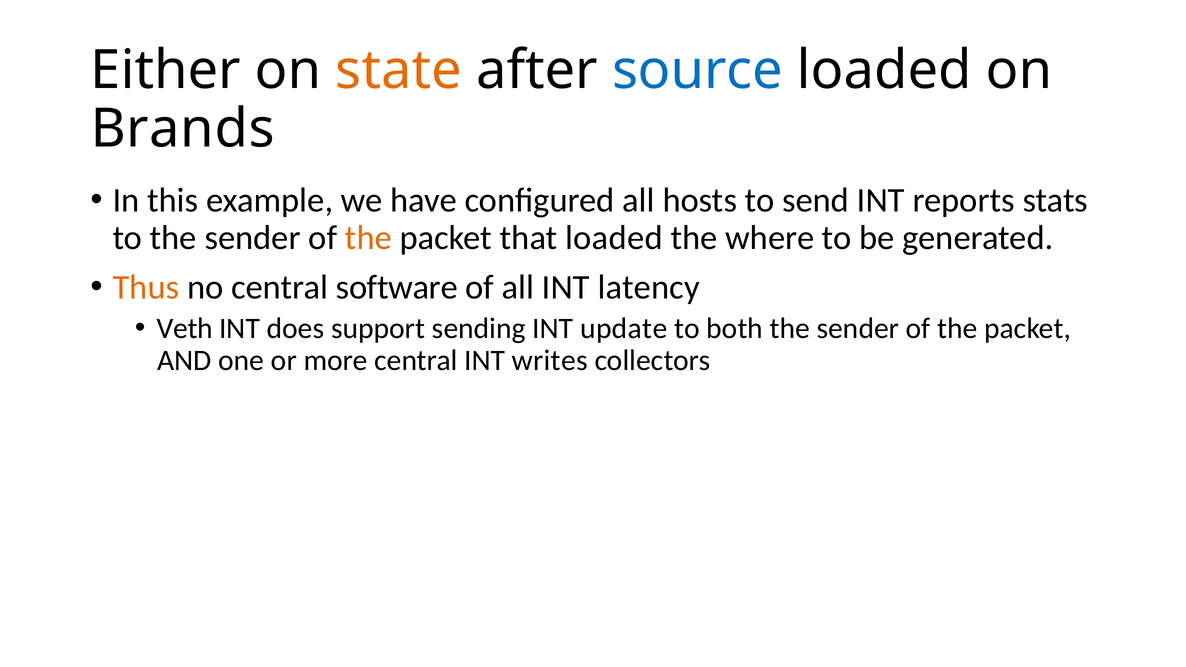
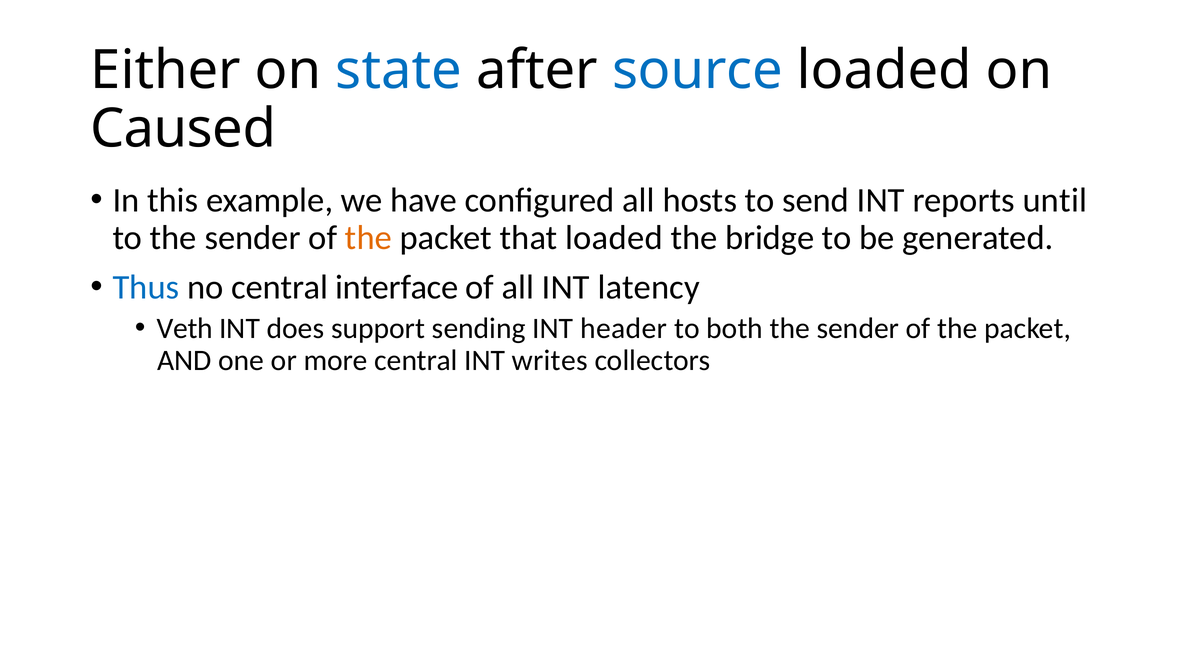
state colour: orange -> blue
Brands: Brands -> Caused
stats: stats -> until
where: where -> bridge
Thus colour: orange -> blue
software: software -> interface
update: update -> header
